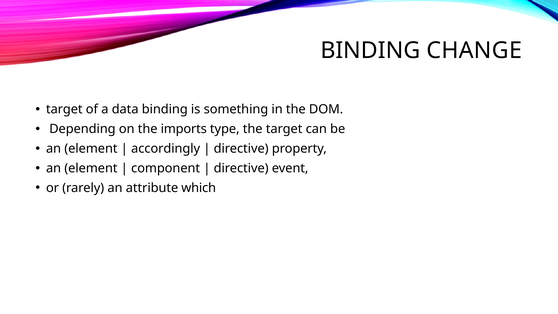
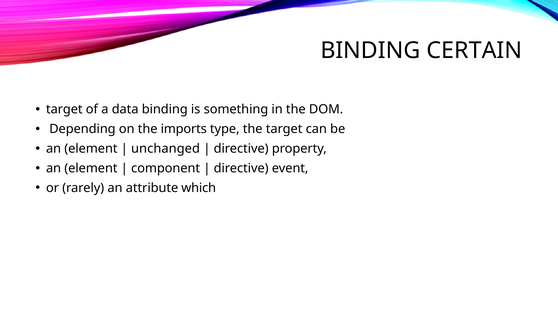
CHANGE: CHANGE -> CERTAIN
accordingly: accordingly -> unchanged
